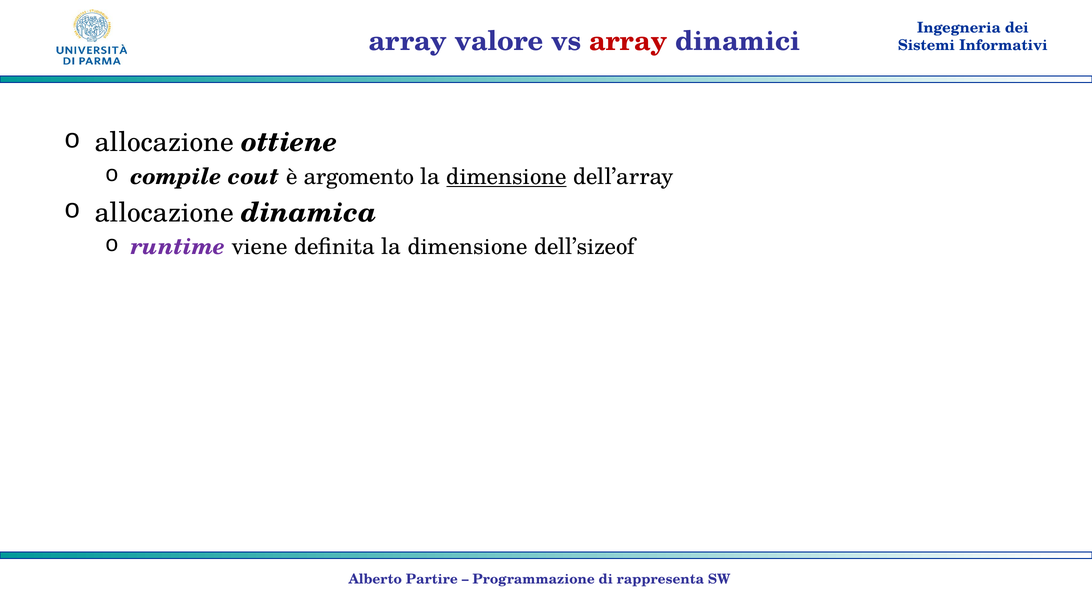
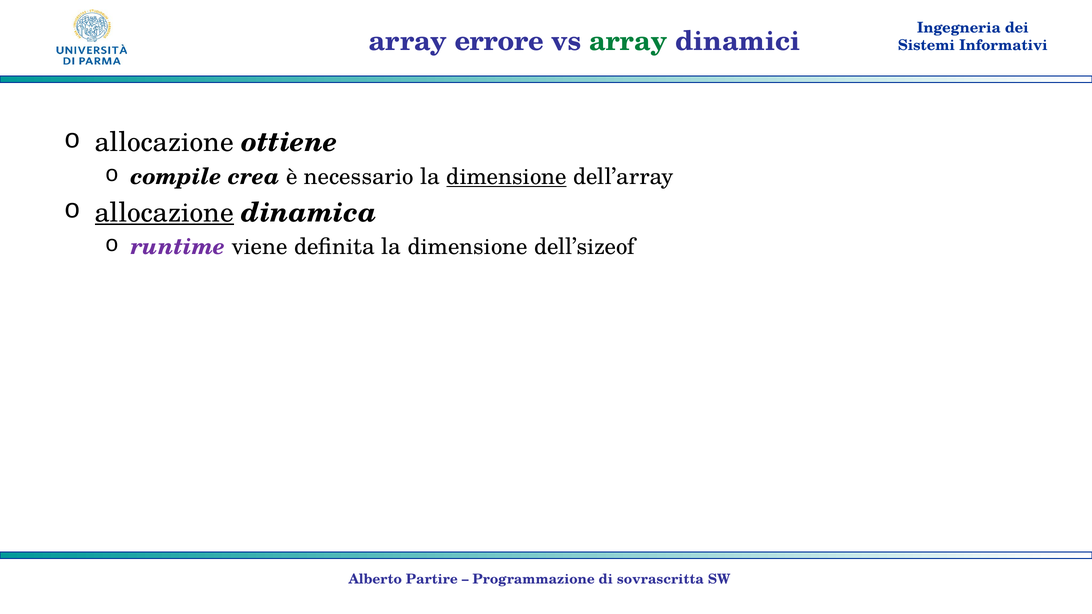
valore: valore -> errore
array at (628, 41) colour: red -> green
cout: cout -> crea
argomento: argomento -> necessario
allocazione at (164, 213) underline: none -> present
rappresenta: rappresenta -> sovrascritta
